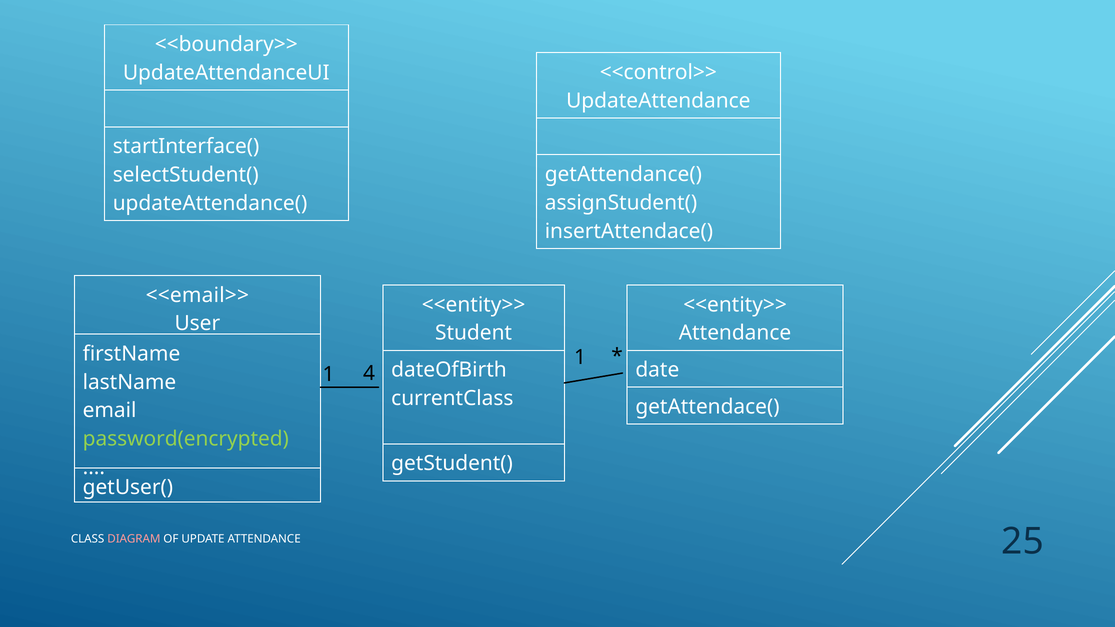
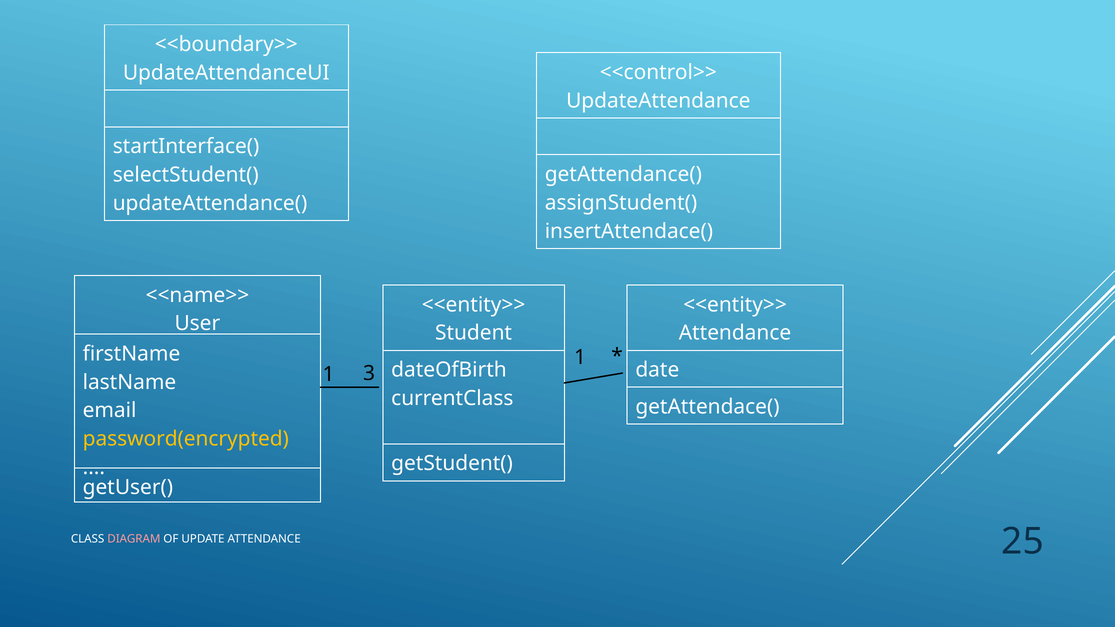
<<email>>: <<email>> -> <<name>>
4: 4 -> 3
password(encrypted colour: light green -> yellow
